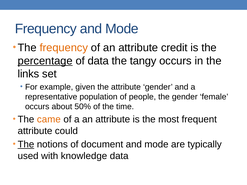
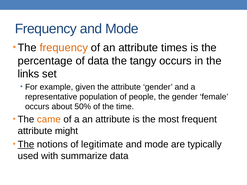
credit: credit -> times
percentage underline: present -> none
could: could -> might
document: document -> legitimate
knowledge: knowledge -> summarize
